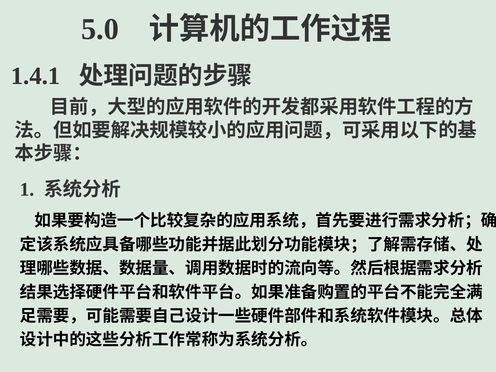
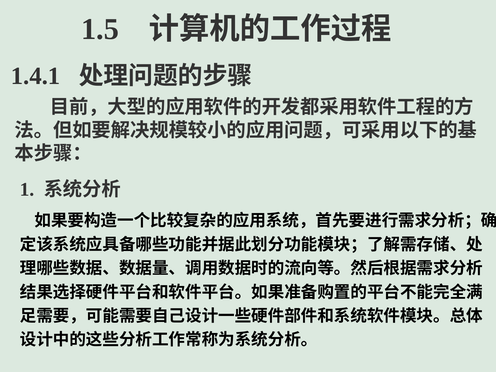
5.0: 5.0 -> 1.5
